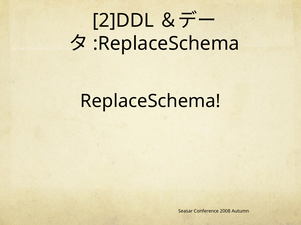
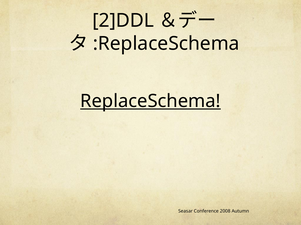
ReplaceSchema underline: none -> present
